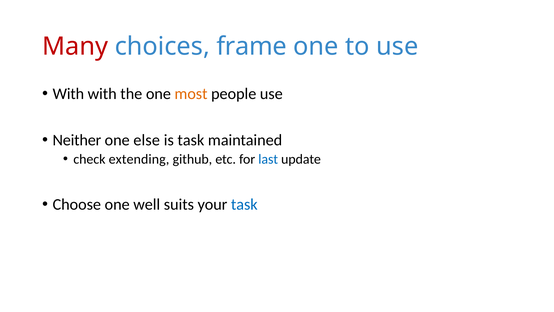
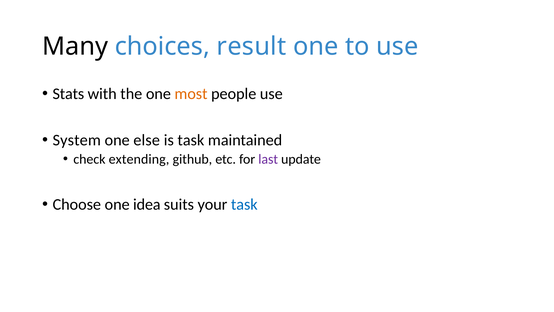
Many colour: red -> black
frame: frame -> result
With at (68, 94): With -> Stats
Neither: Neither -> System
last colour: blue -> purple
well: well -> idea
